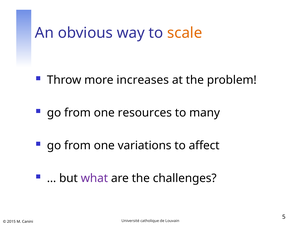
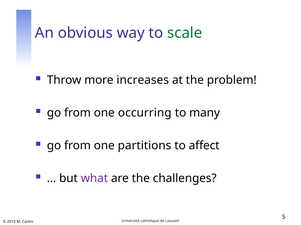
scale colour: orange -> green
resources: resources -> occurring
variations: variations -> partitions
